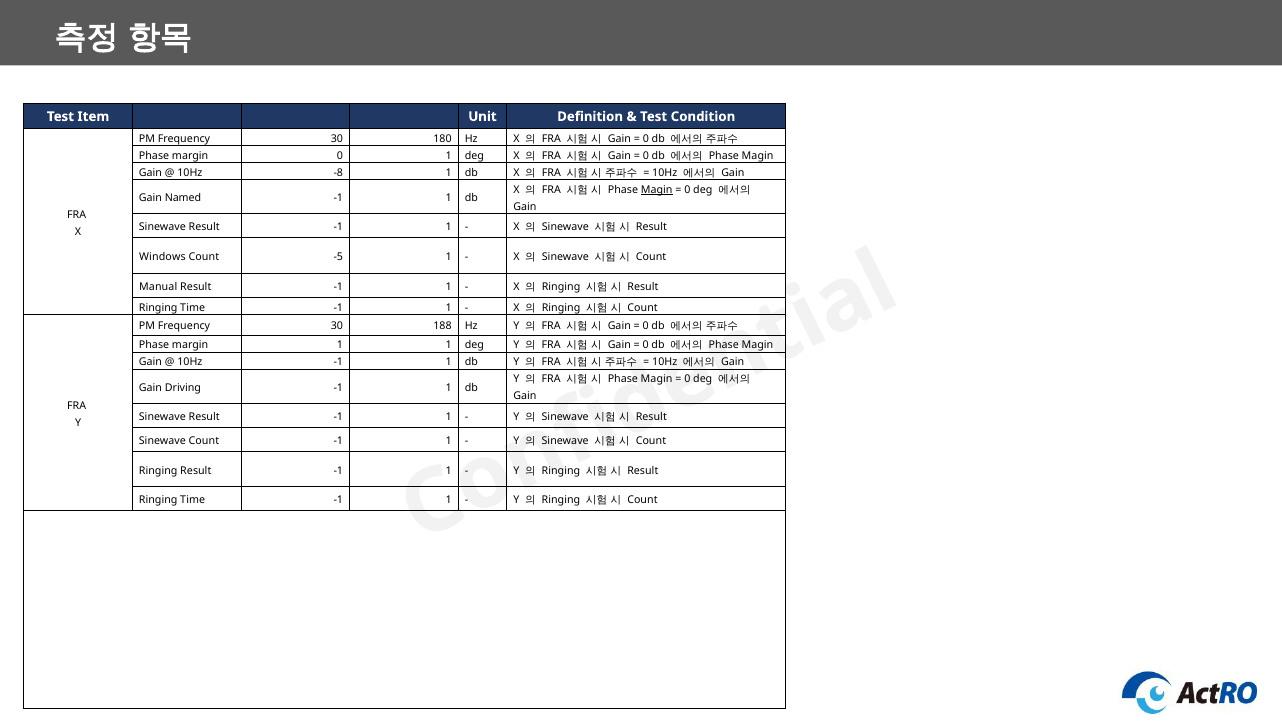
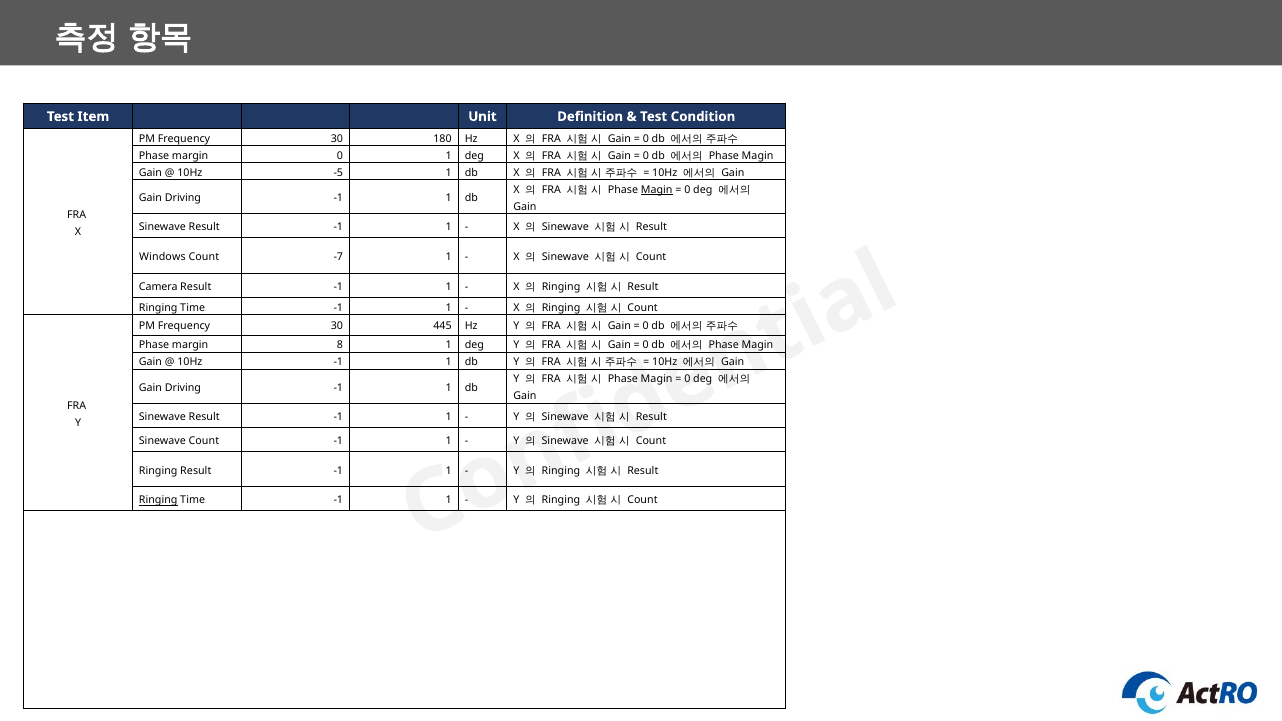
-8: -8 -> -5
Named at (183, 198): Named -> Driving
-5: -5 -> -7
Manual: Manual -> Camera
188: 188 -> 445
margin 1: 1 -> 8
Ringing at (158, 501) underline: none -> present
